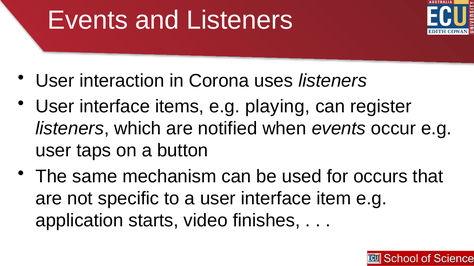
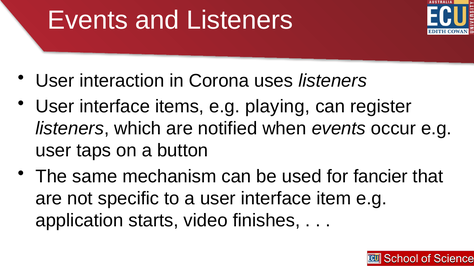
occurs: occurs -> fancier
